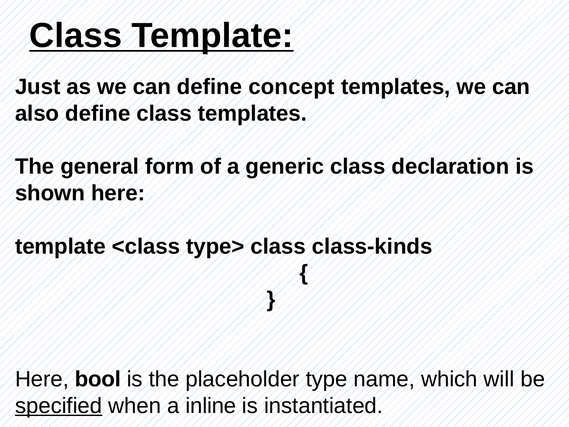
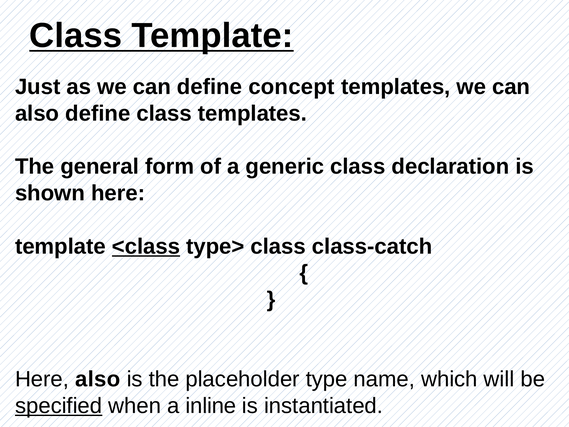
<class underline: none -> present
class-kinds: class-kinds -> class-catch
Here bool: bool -> also
